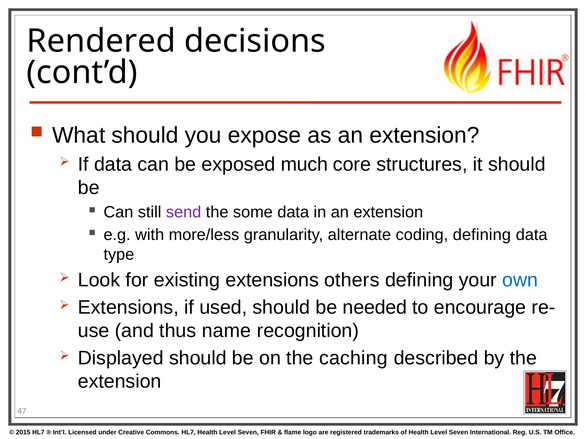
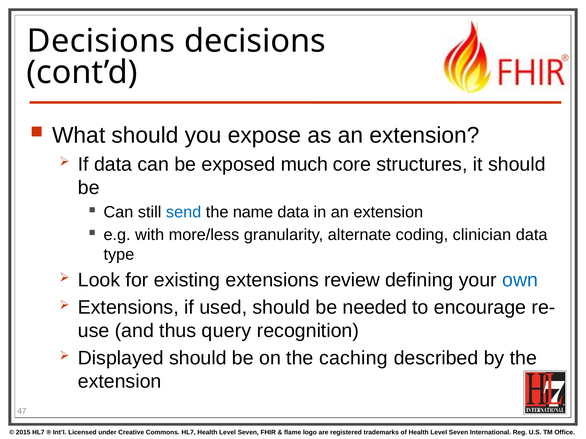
Rendered at (101, 41): Rendered -> Decisions
send colour: purple -> blue
some: some -> name
coding defining: defining -> clinician
others: others -> review
name: name -> query
